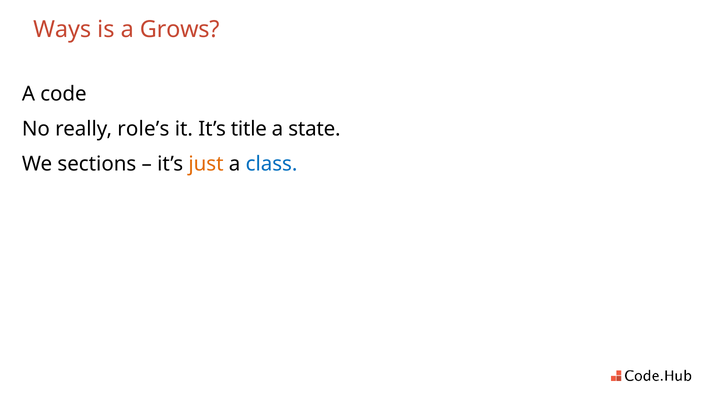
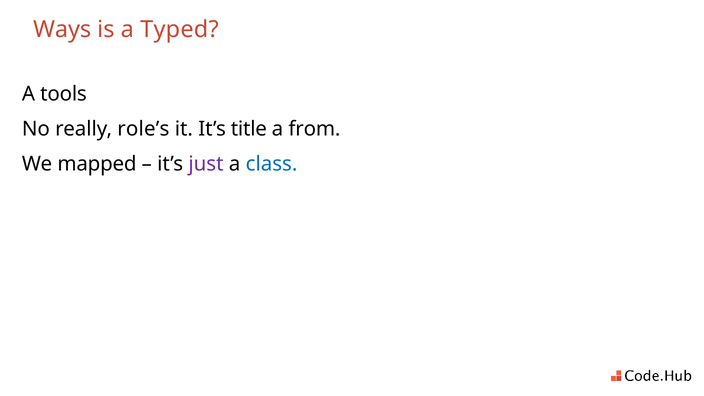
Grows: Grows -> Typed
code: code -> tools
state: state -> from
sections: sections -> mapped
just colour: orange -> purple
